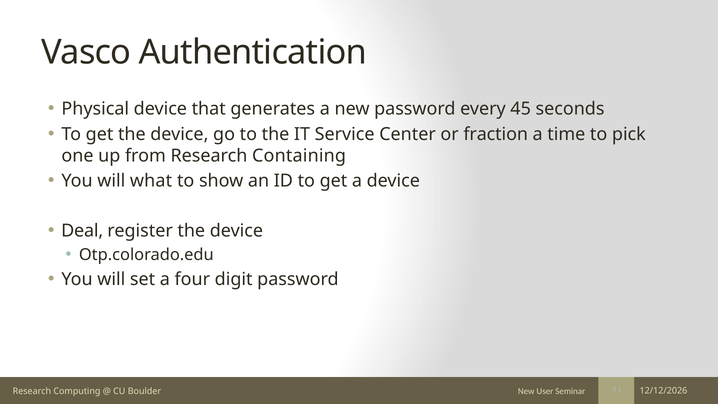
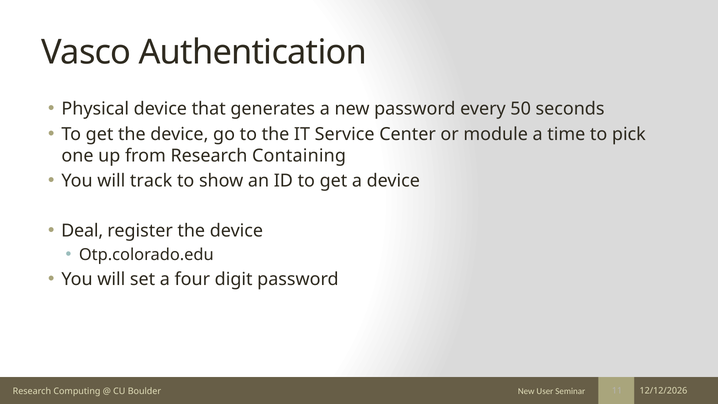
45: 45 -> 50
fraction: fraction -> module
what: what -> track
